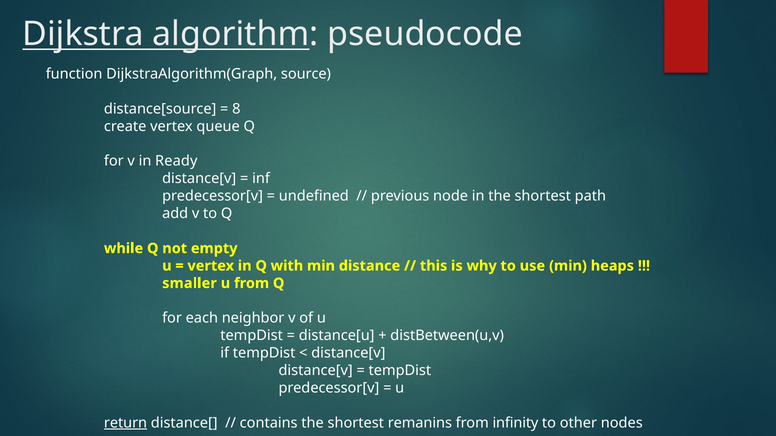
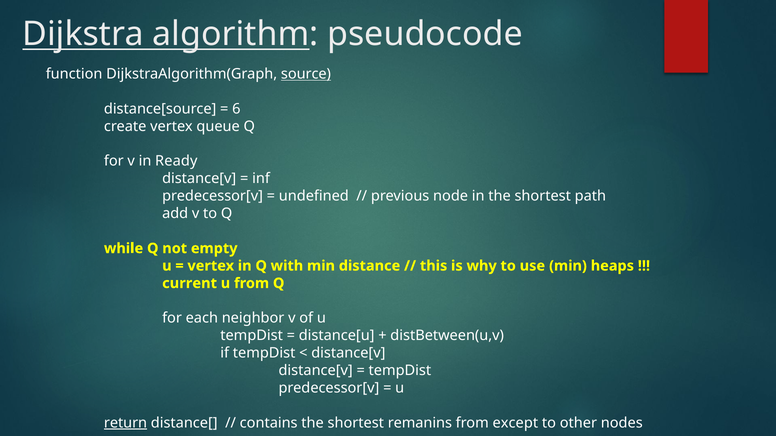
source underline: none -> present
8: 8 -> 6
smaller: smaller -> current
infinity: infinity -> except
